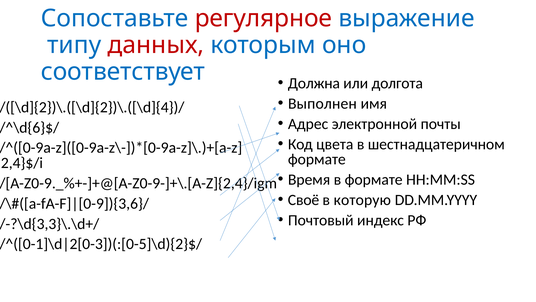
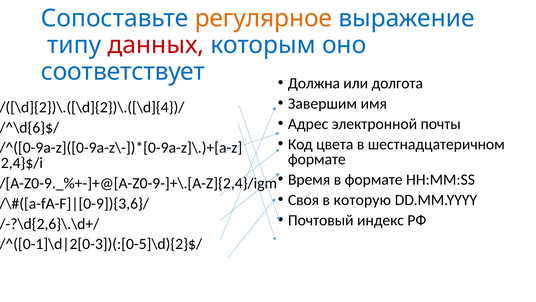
регулярное colour: red -> orange
Выполнен: Выполнен -> Завершим
Своё: Своё -> Своя
/-?\d{3,3}\.\d+/: /-?\d{3,3}\.\d+/ -> /-?\d{2,6}\.\d+/
